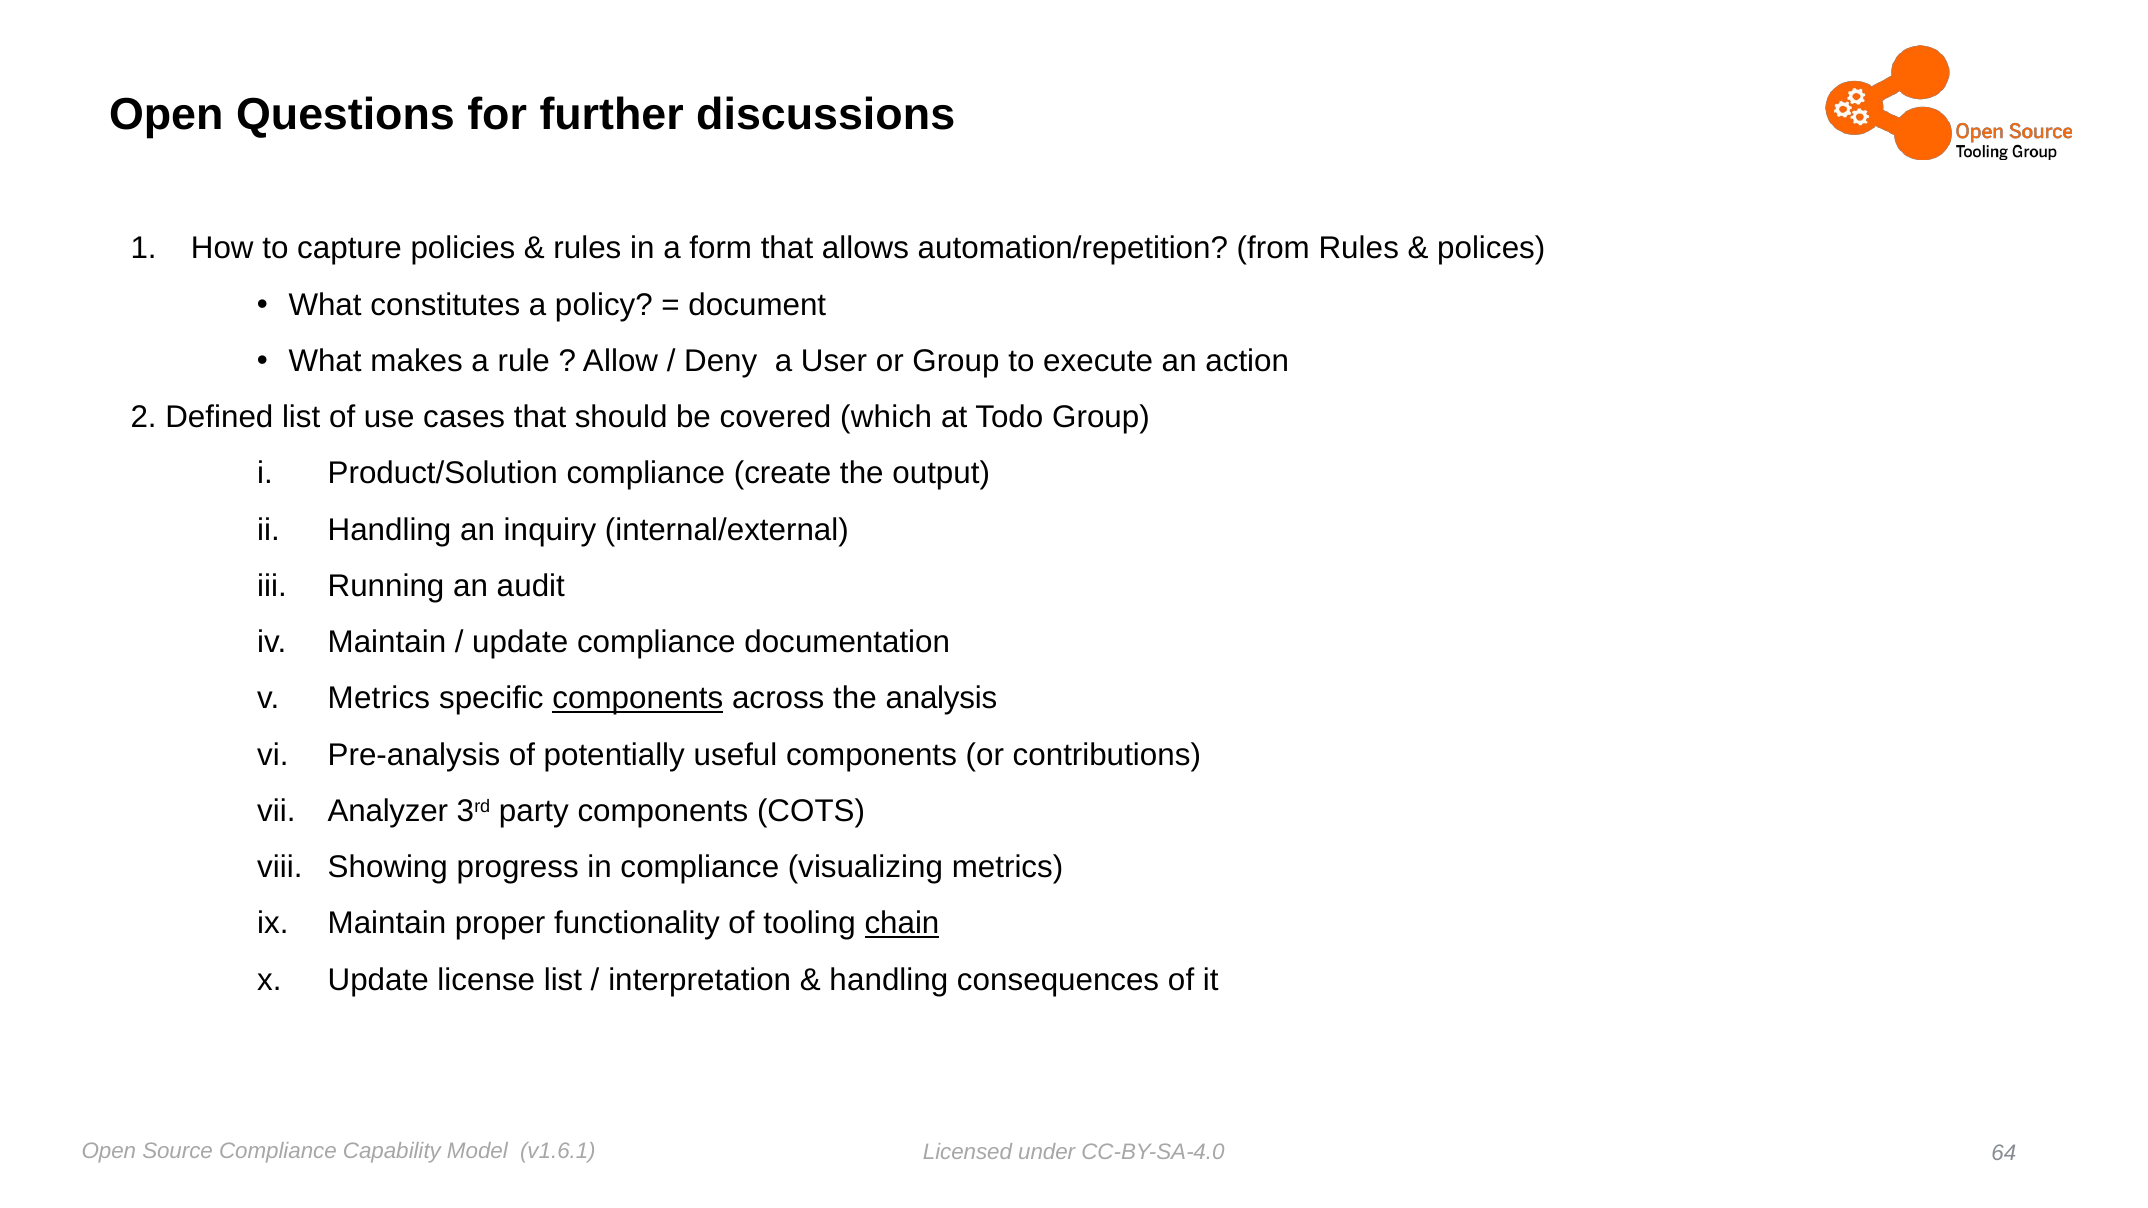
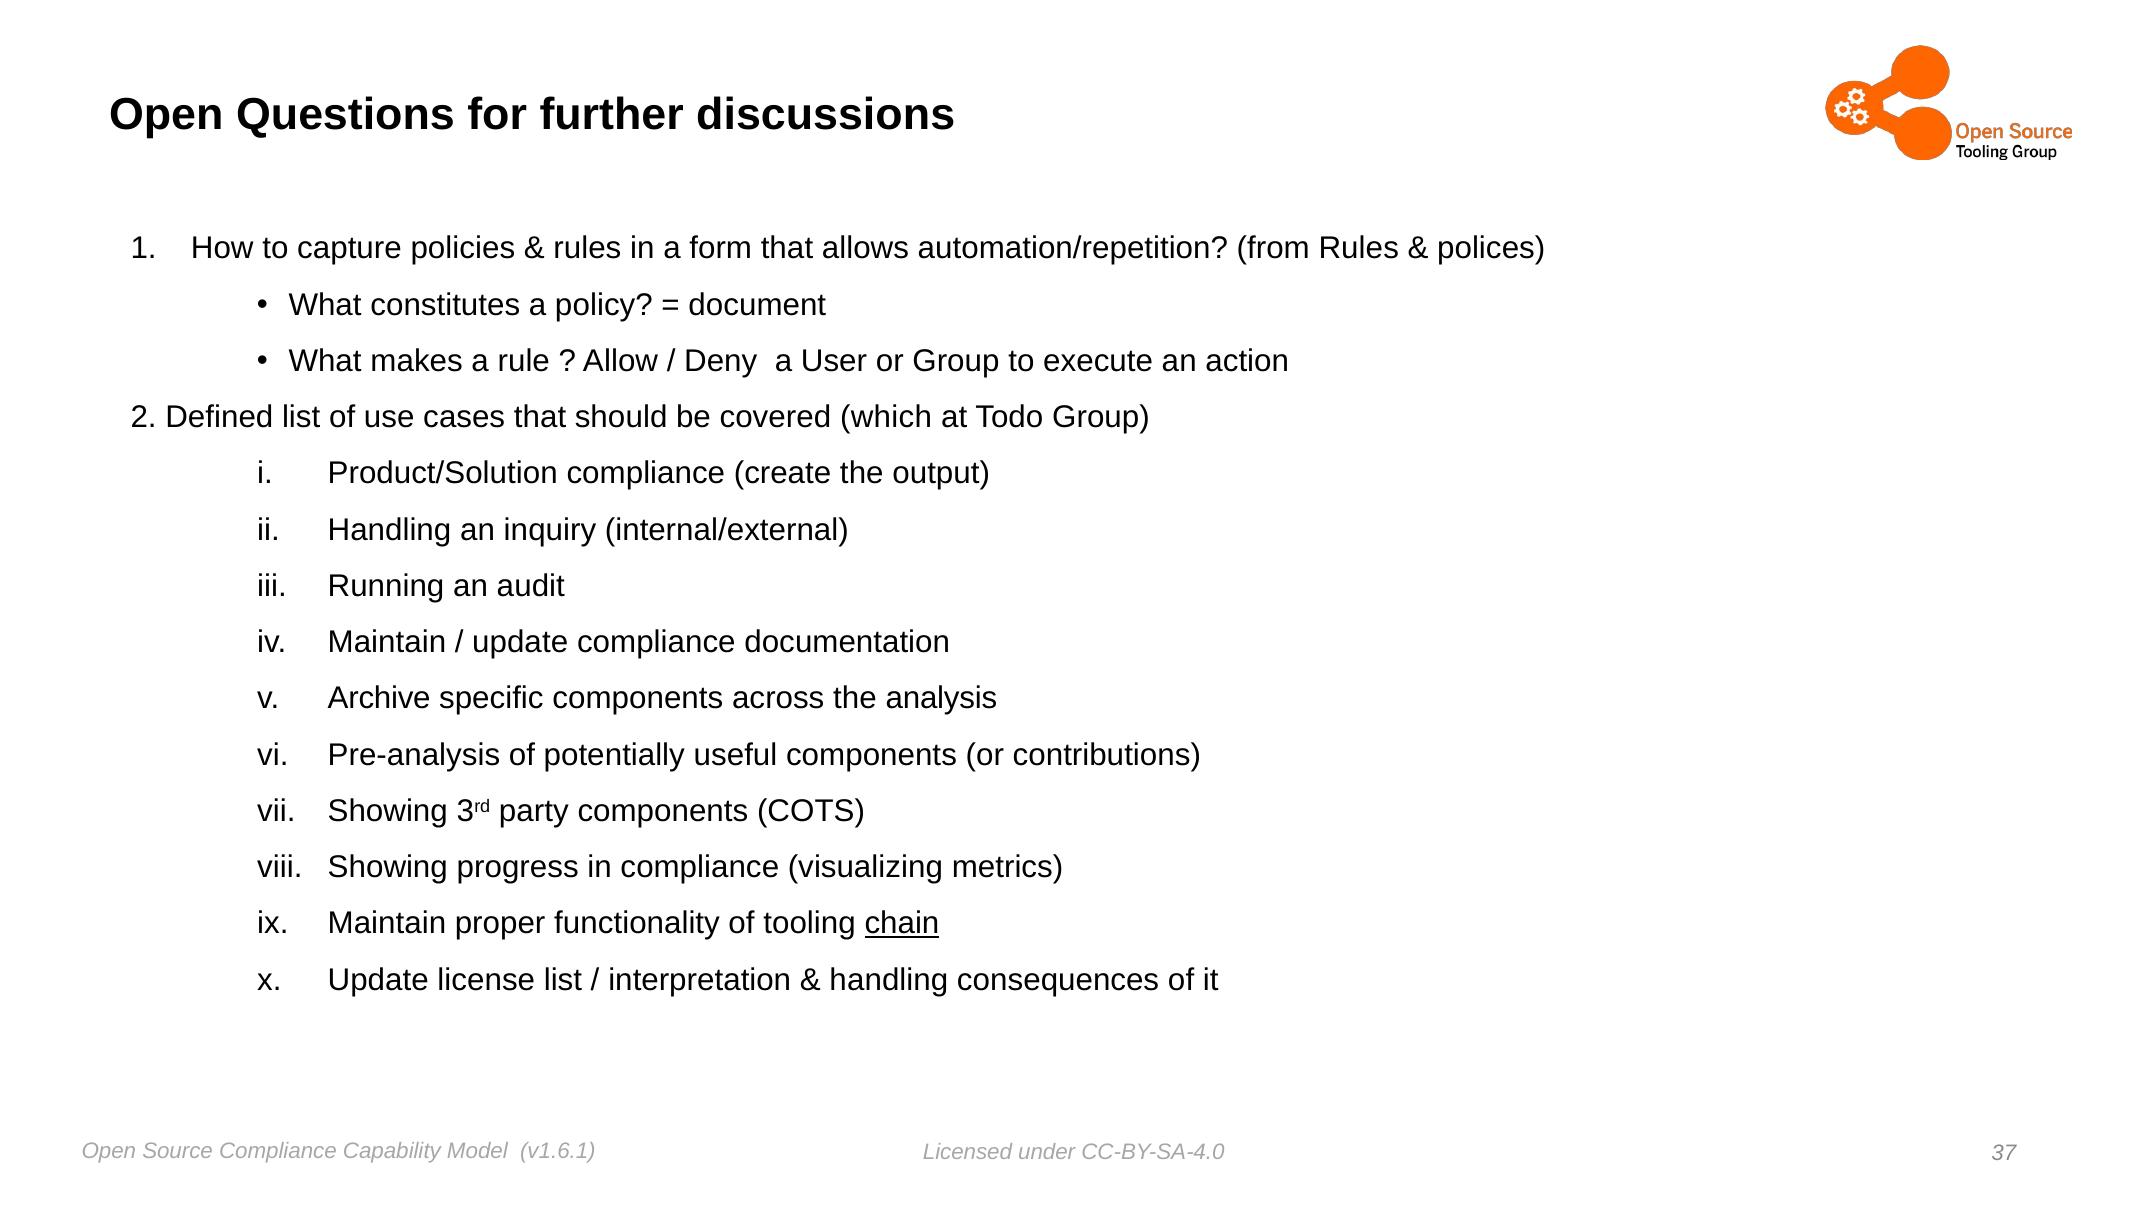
Metrics at (379, 699): Metrics -> Archive
components at (638, 699) underline: present -> none
Analyzer at (388, 811): Analyzer -> Showing
64: 64 -> 37
